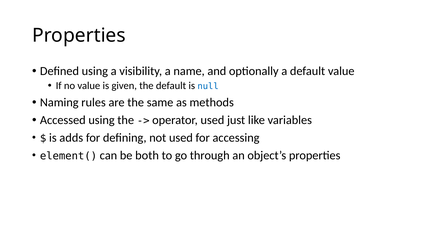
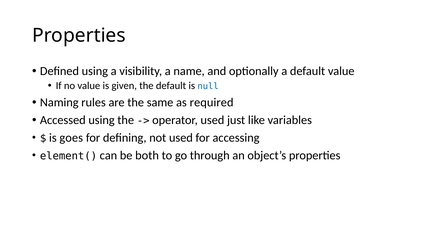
methods: methods -> required
adds: adds -> goes
